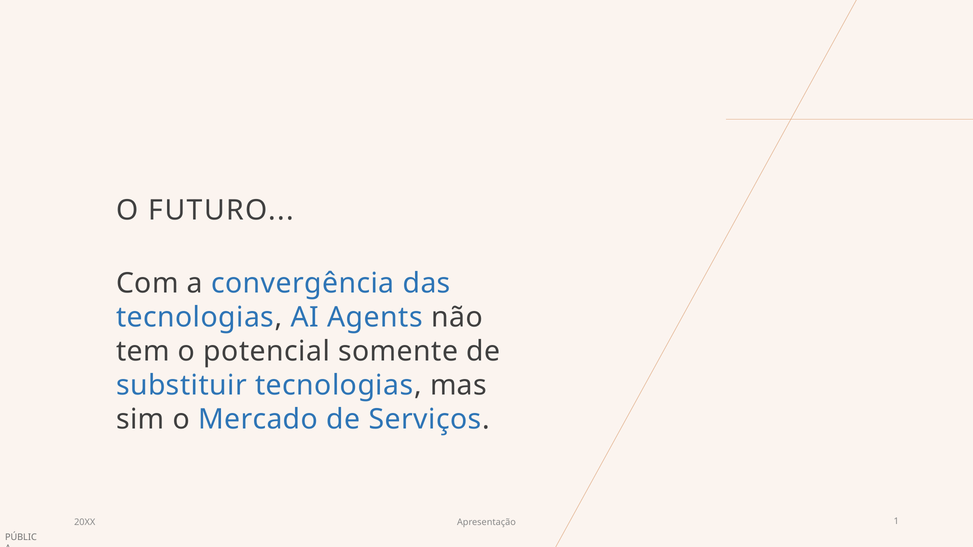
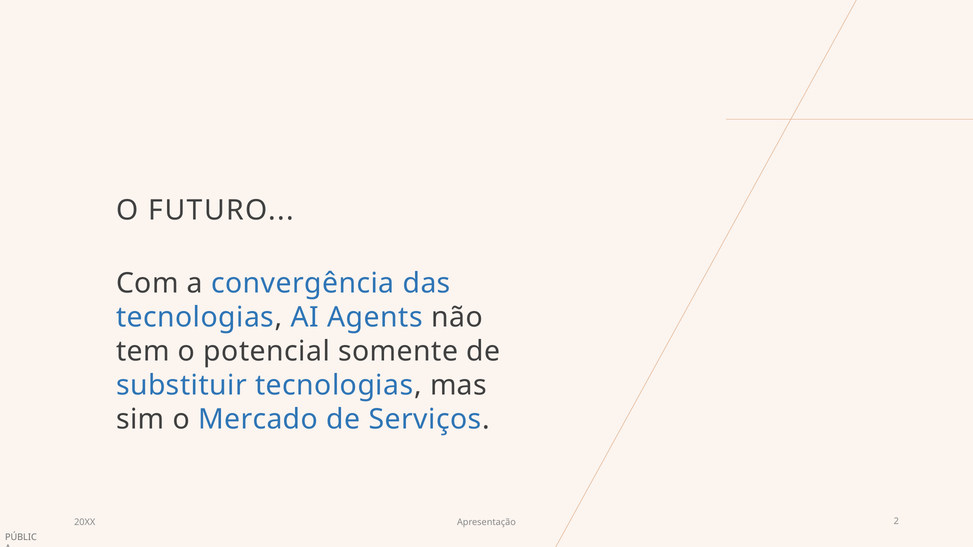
1: 1 -> 2
